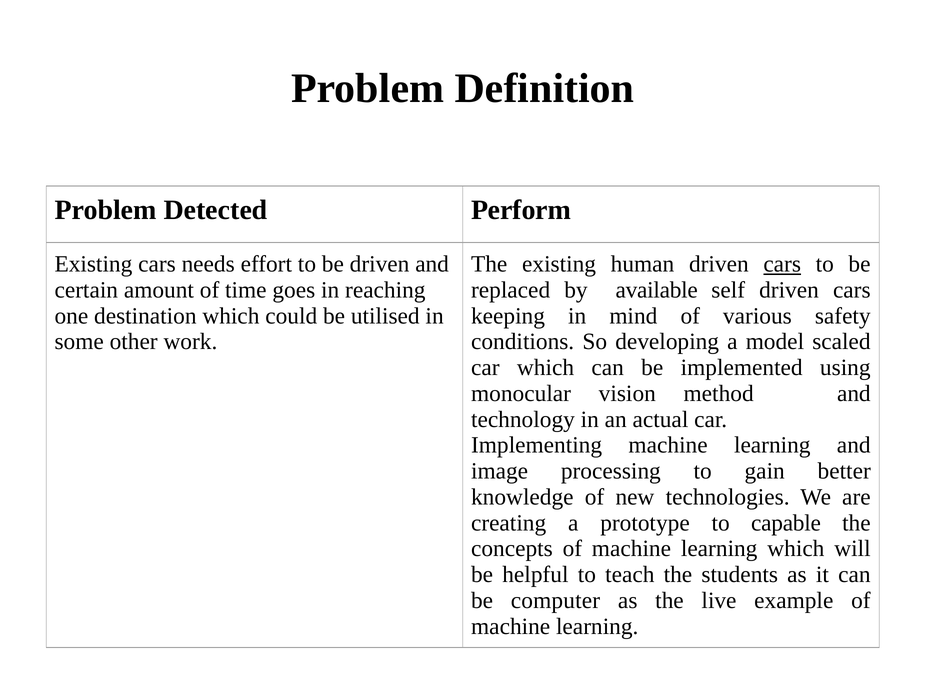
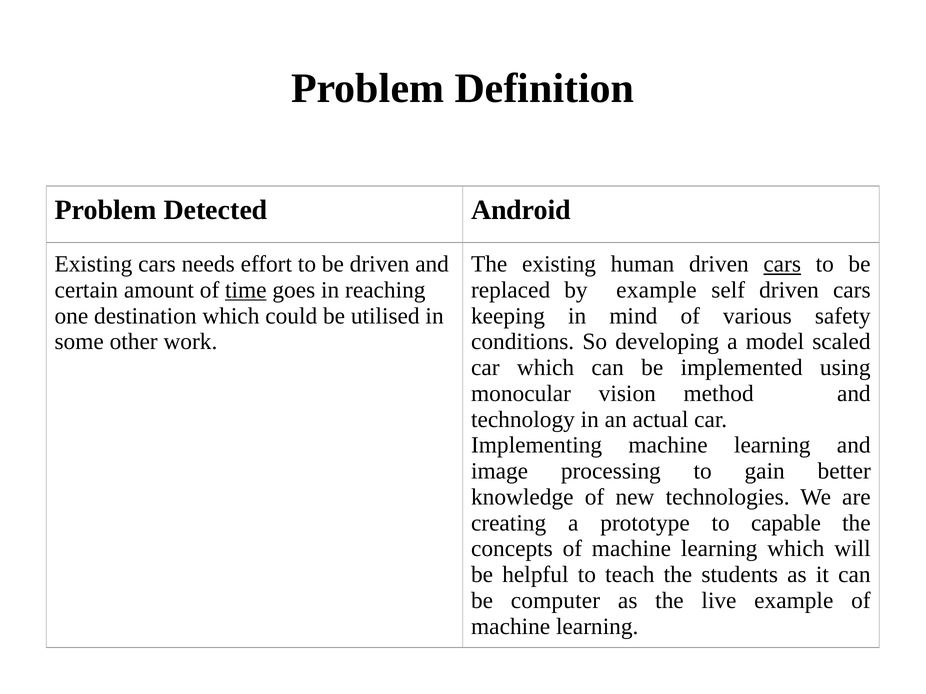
Perform: Perform -> Android
time underline: none -> present
by available: available -> example
